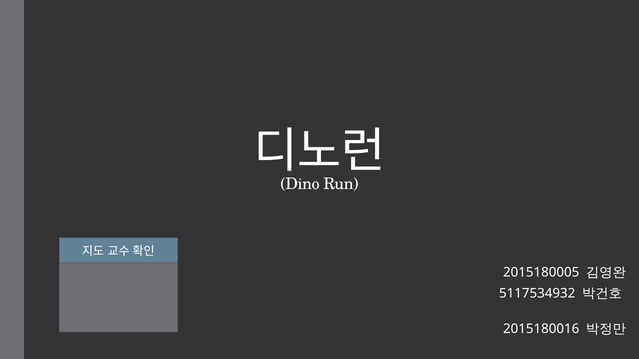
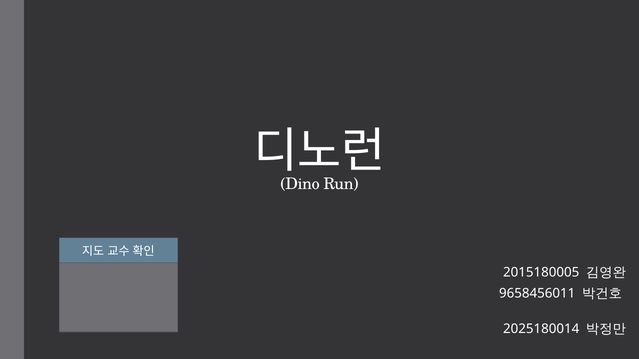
5117534932: 5117534932 -> 9658456011
2015180016: 2015180016 -> 2025180014
